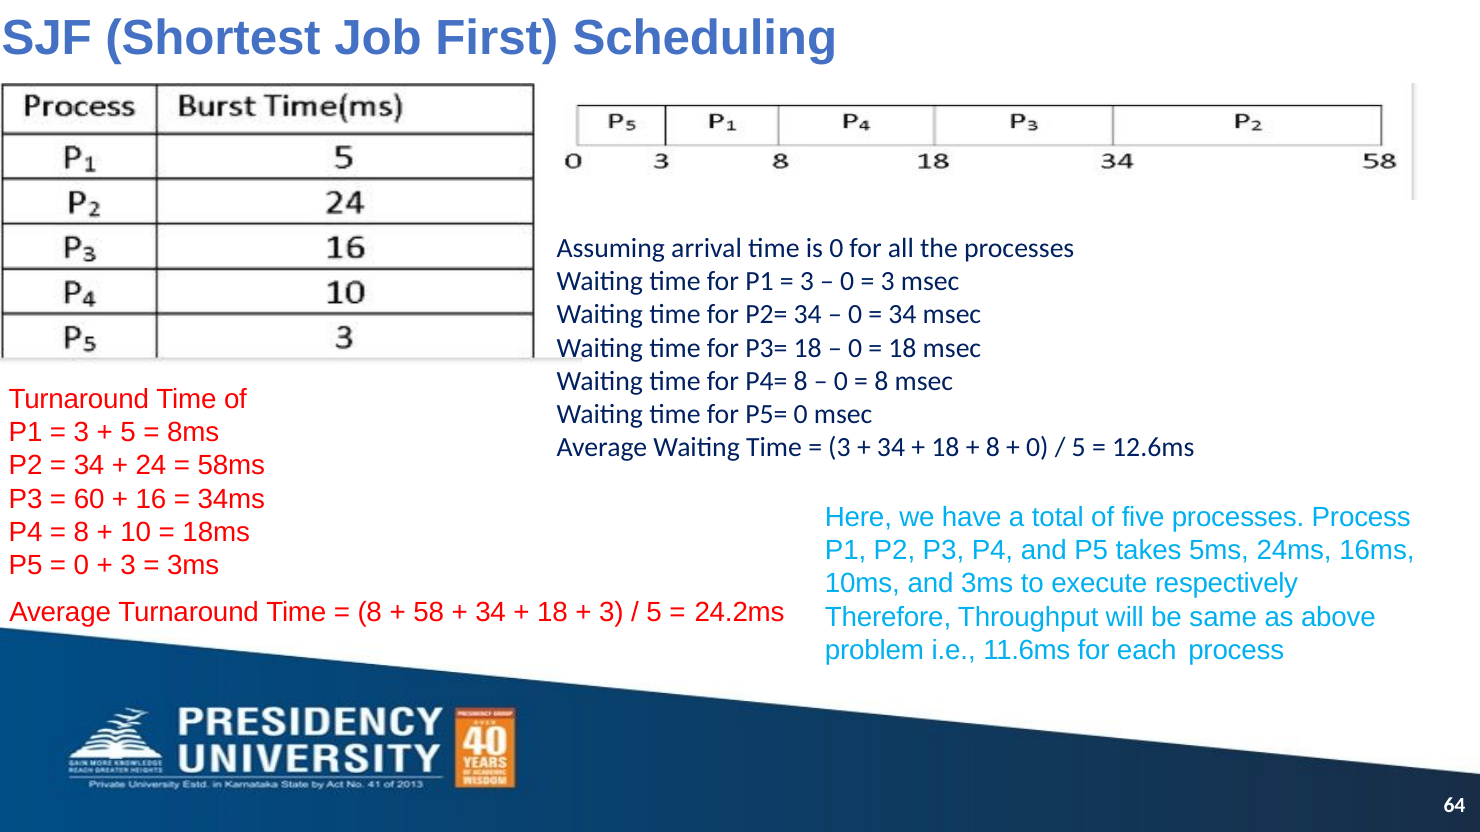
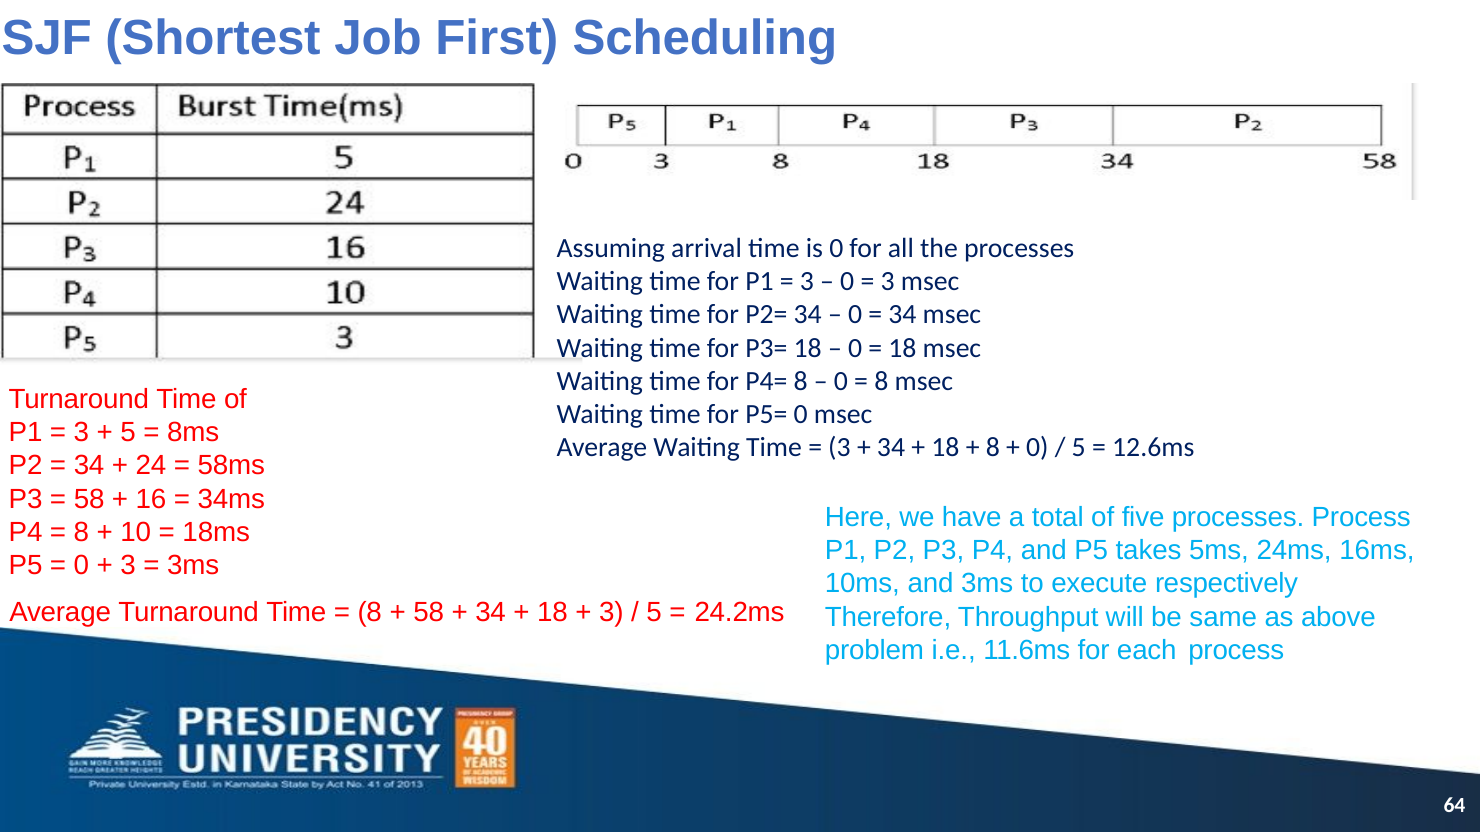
60 at (89, 499): 60 -> 58
